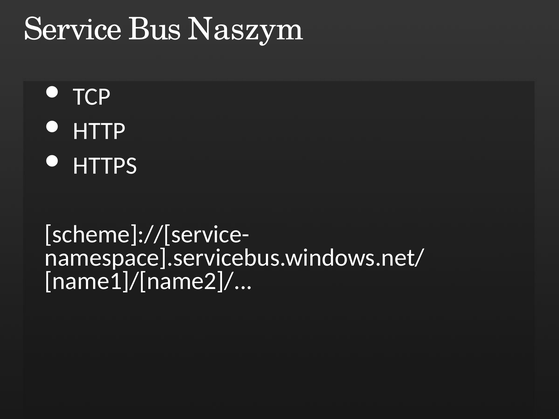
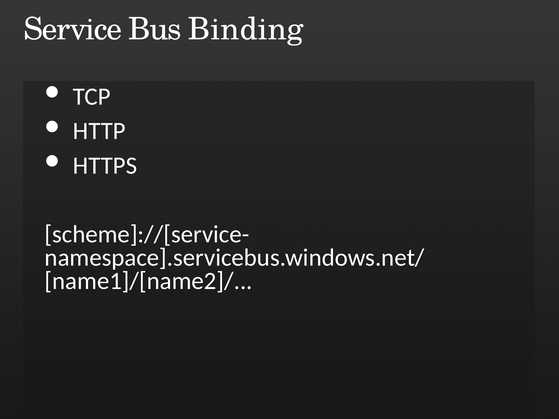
Naszym: Naszym -> Binding
